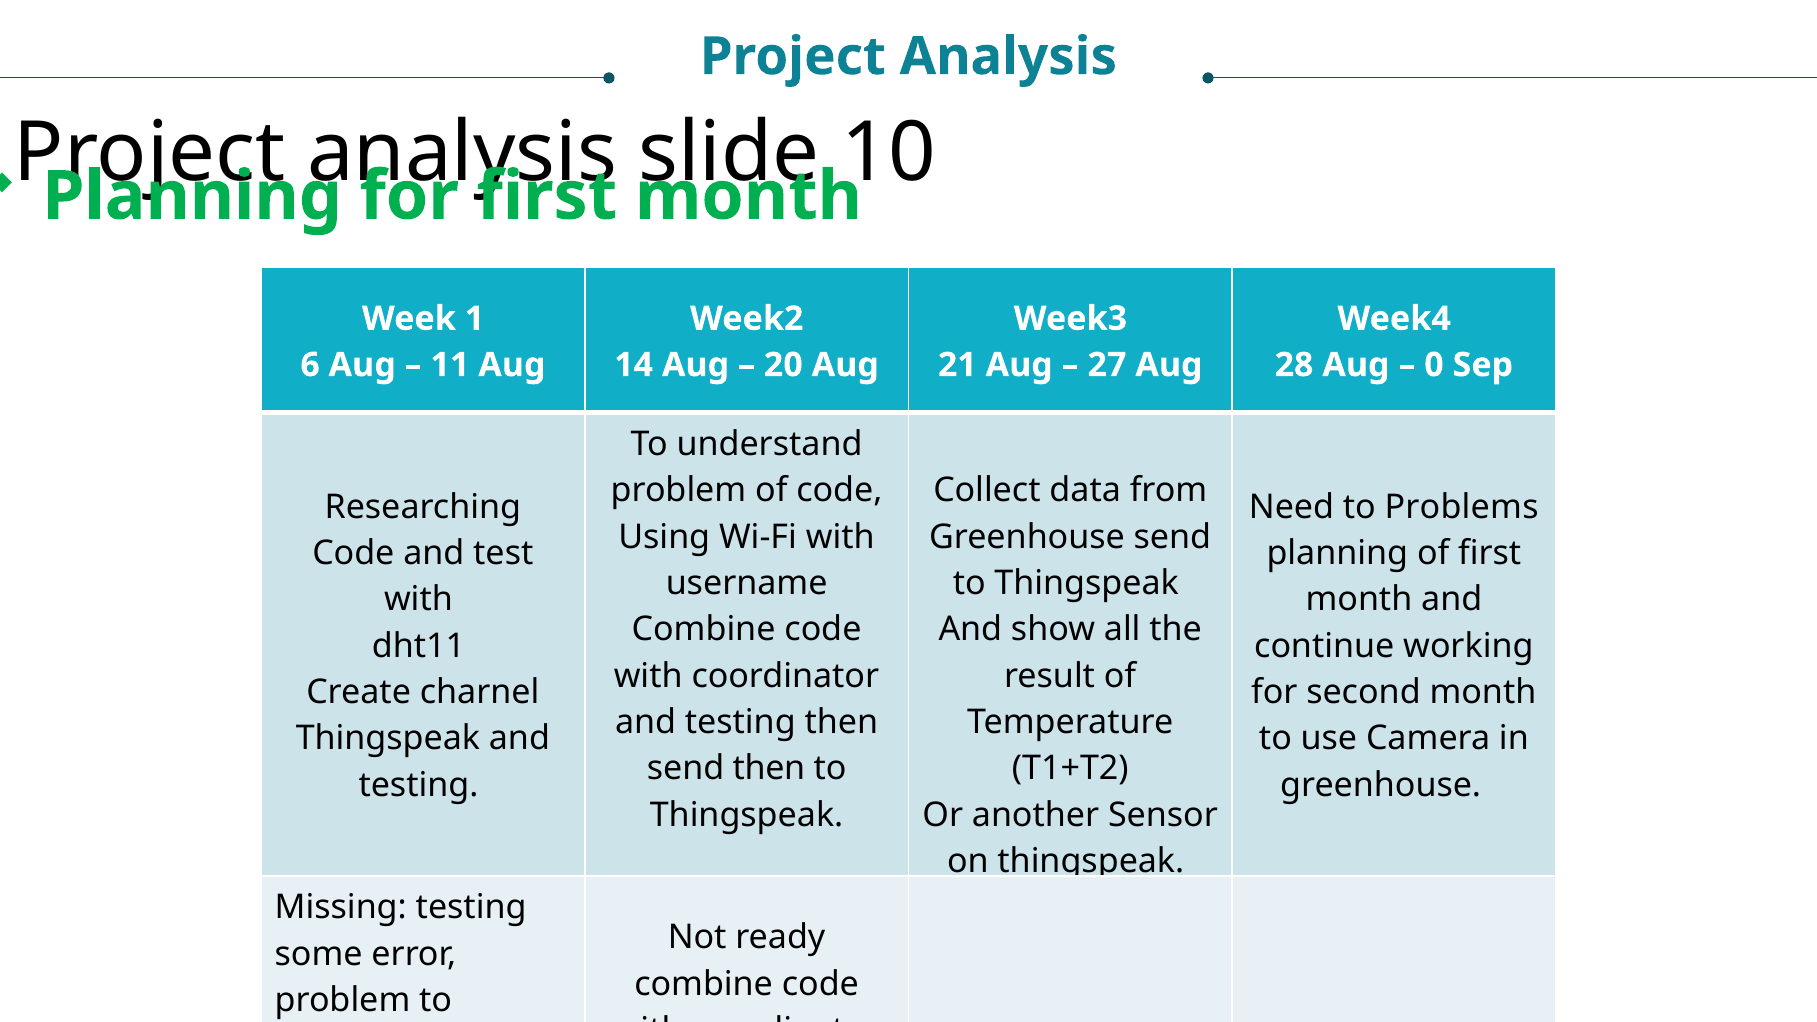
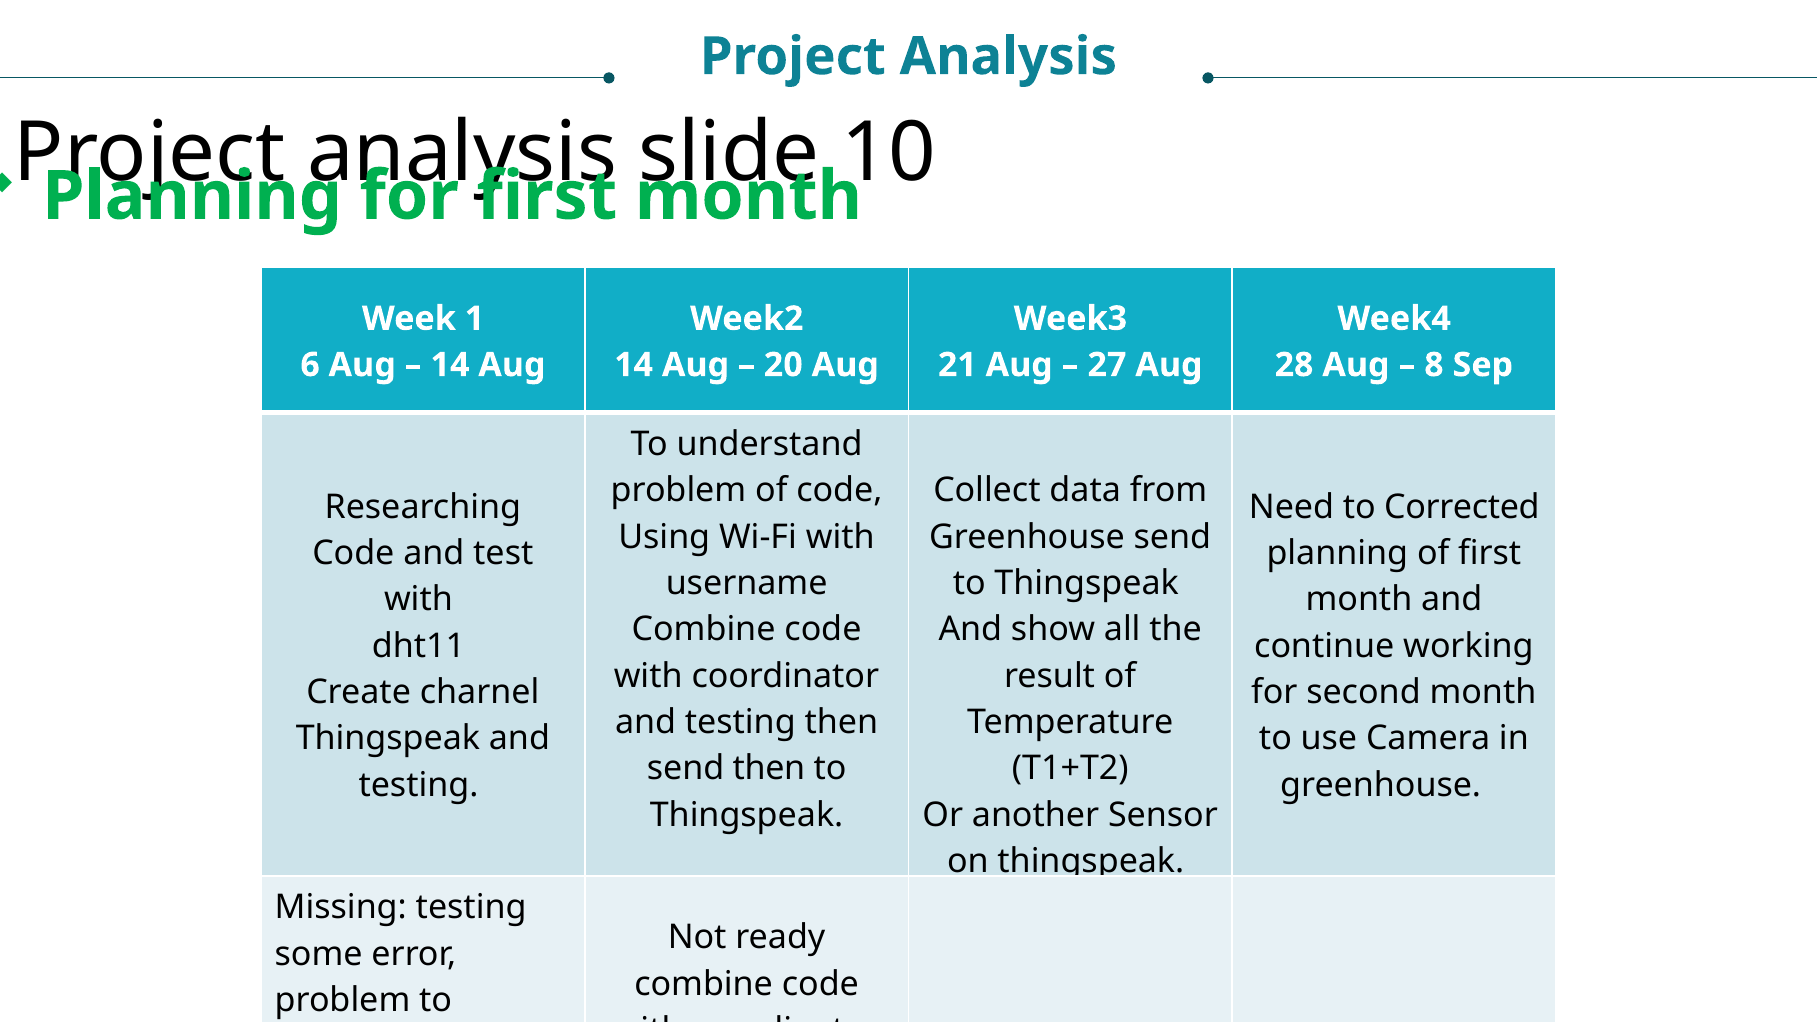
11 at (450, 365): 11 -> 14
0: 0 -> 8
Problems: Problems -> Corrected
